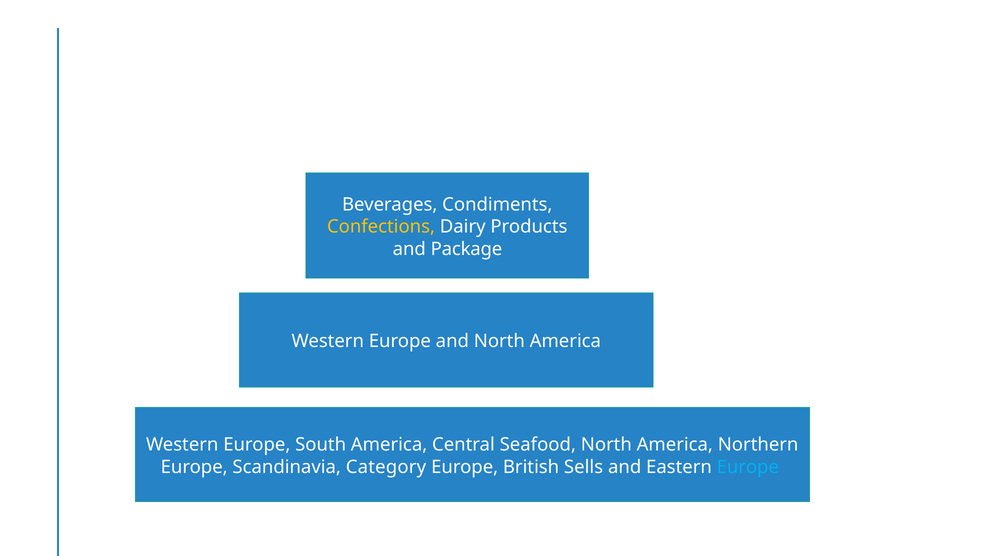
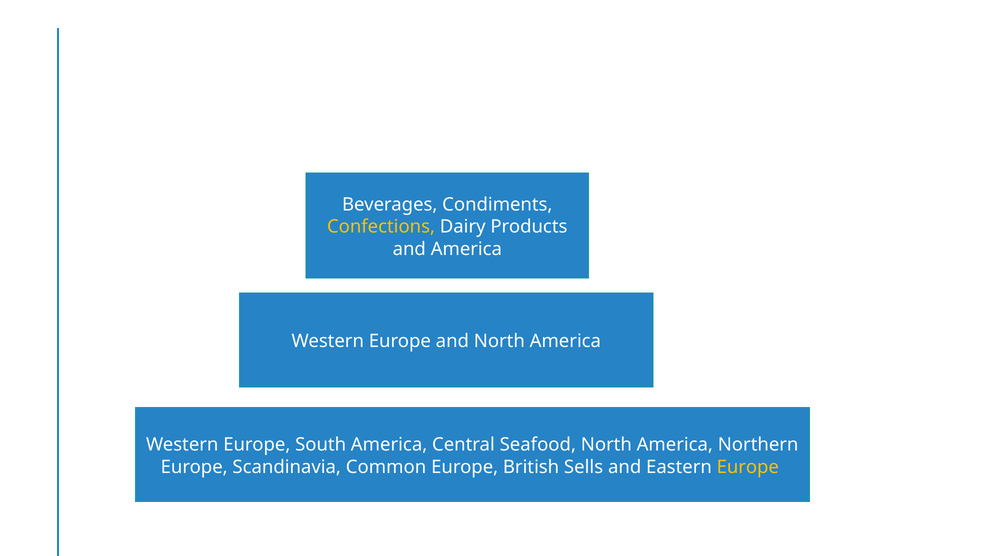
and Package: Package -> America
Category: Category -> Common
Europe at (748, 467) colour: light blue -> yellow
